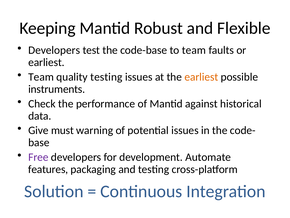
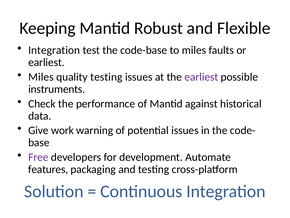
Developers at (54, 50): Developers -> Integration
to team: team -> miles
Team at (41, 77): Team -> Miles
earliest at (201, 77) colour: orange -> purple
must: must -> work
